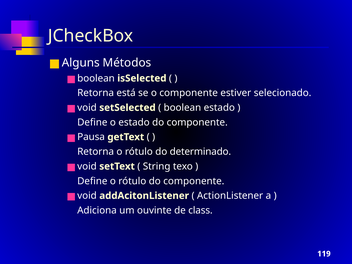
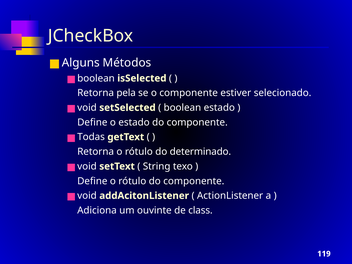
está: está -> pela
Pausa: Pausa -> Todas
